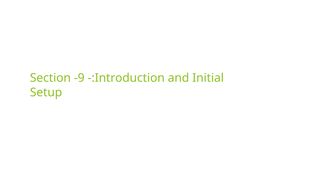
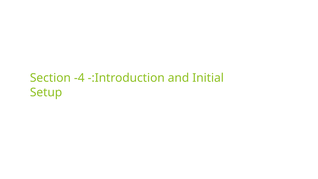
-9: -9 -> -4
